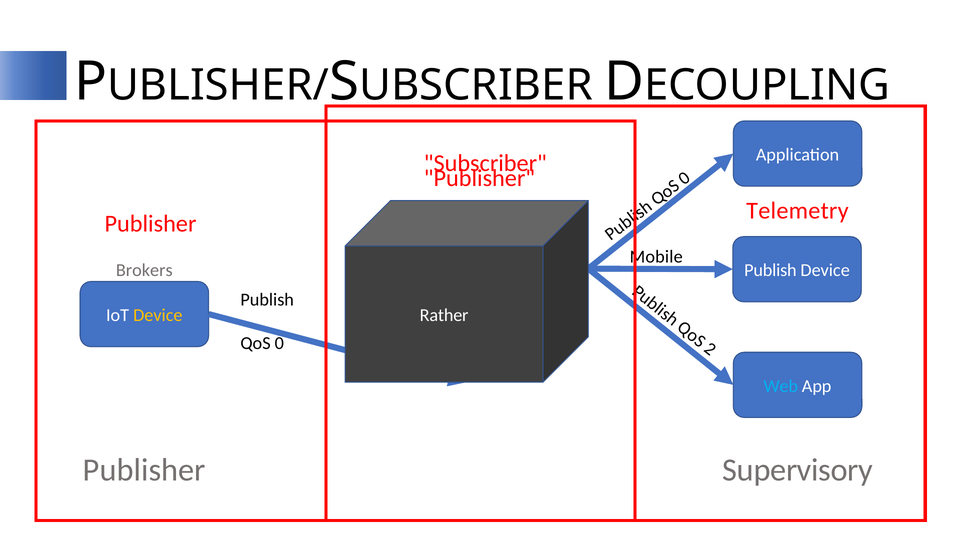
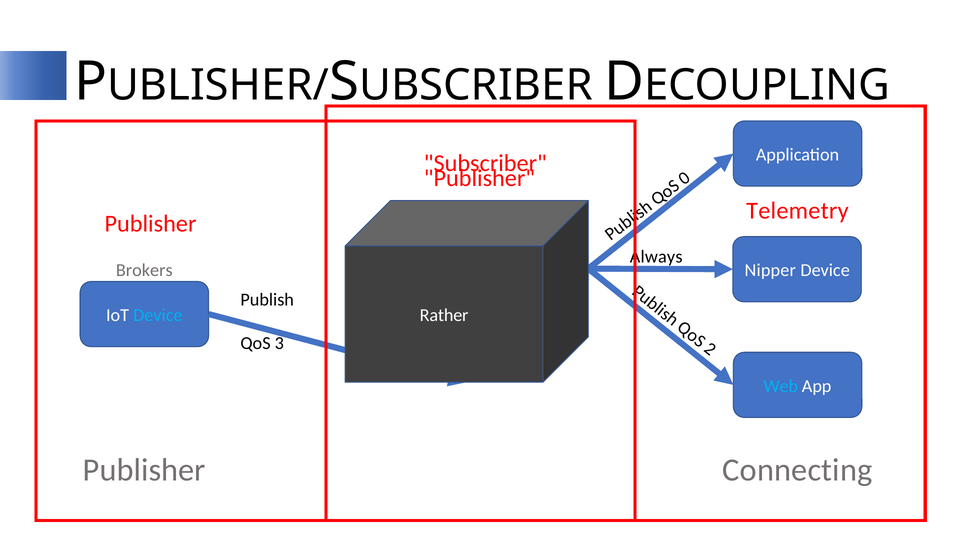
Mobile: Mobile -> Always
Publish at (770, 271): Publish -> Nipper
Device at (158, 315) colour: yellow -> light blue
QoS 0: 0 -> 3
Supervisory: Supervisory -> Connecting
